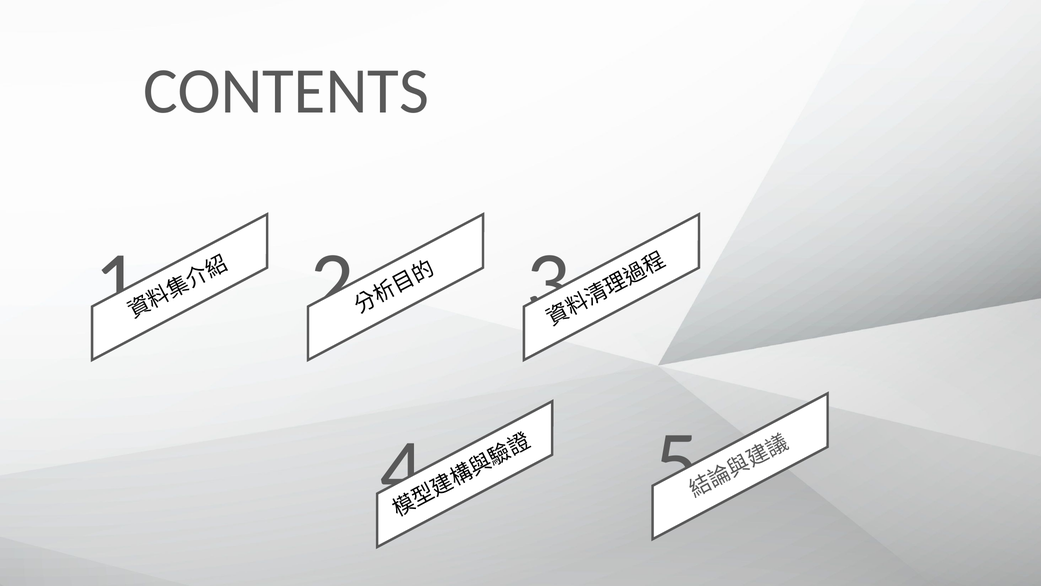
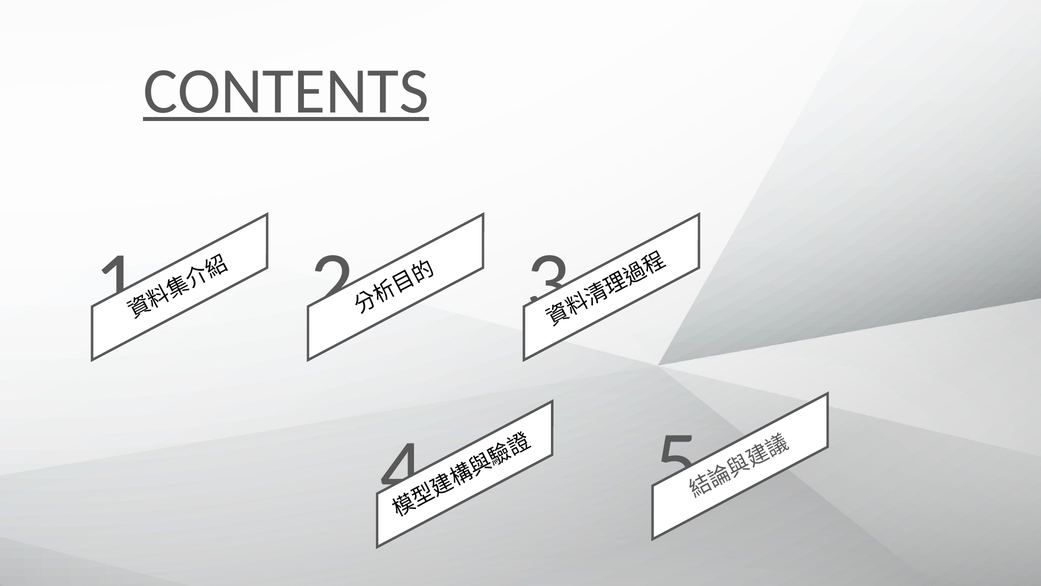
CONTENTS underline: none -> present
